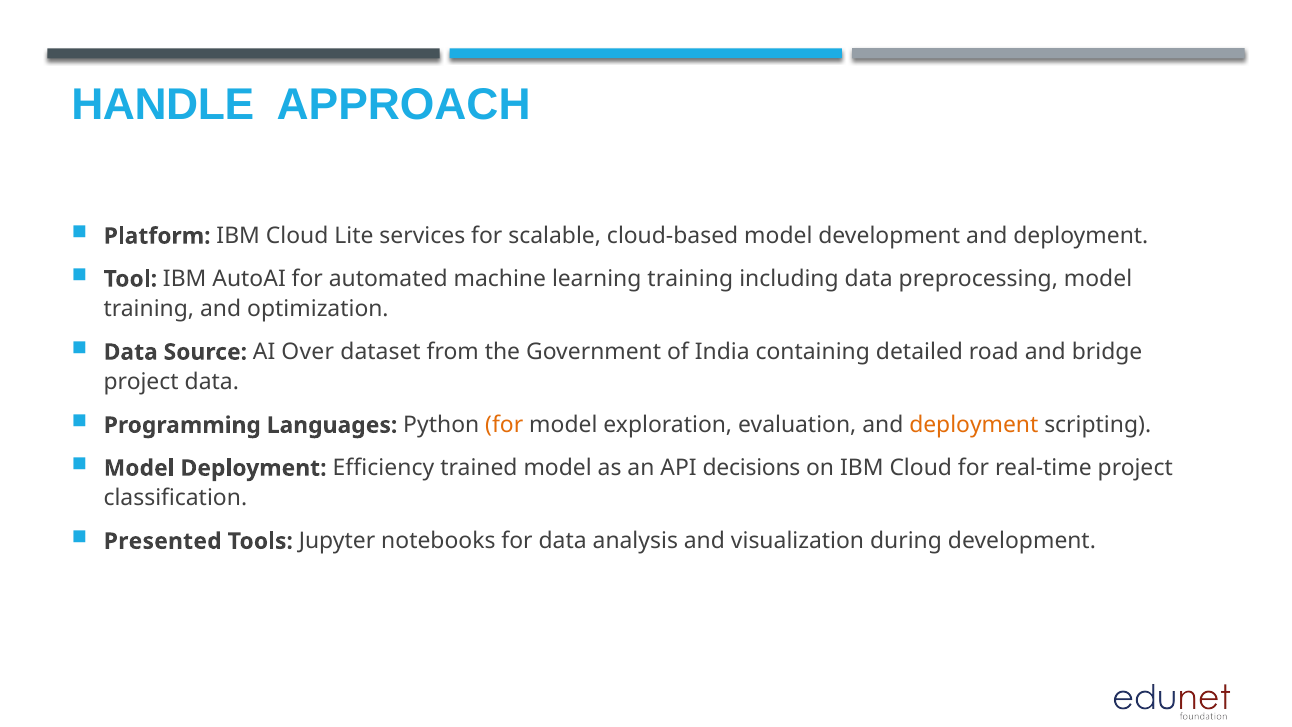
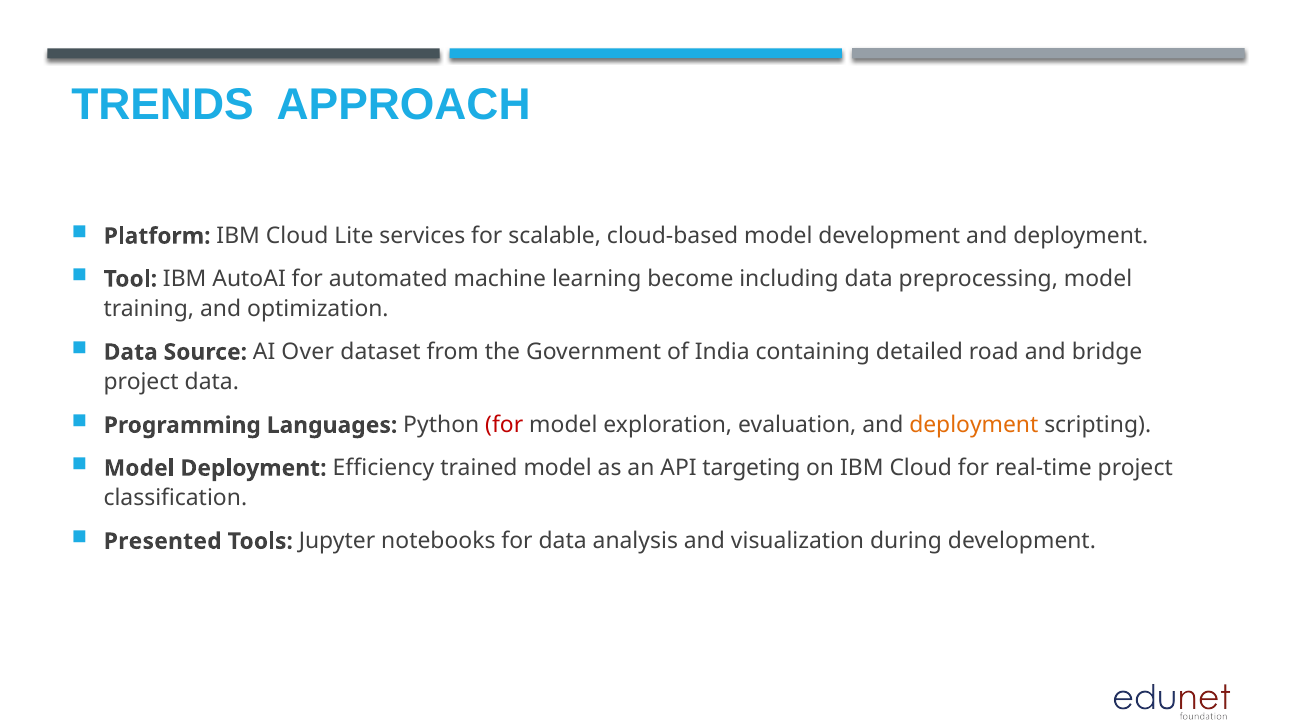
HANDLE: HANDLE -> TRENDS
learning training: training -> become
for at (504, 425) colour: orange -> red
decisions: decisions -> targeting
